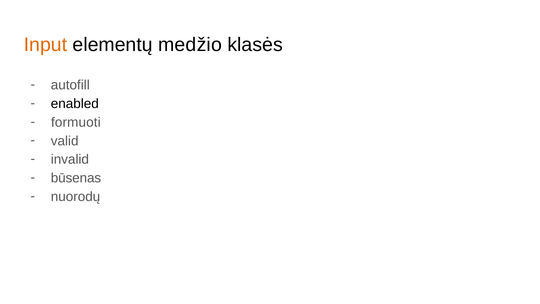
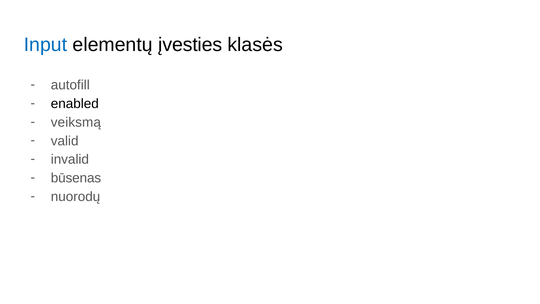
Input colour: orange -> blue
medžio: medžio -> įvesties
formuoti: formuoti -> veiksmą
